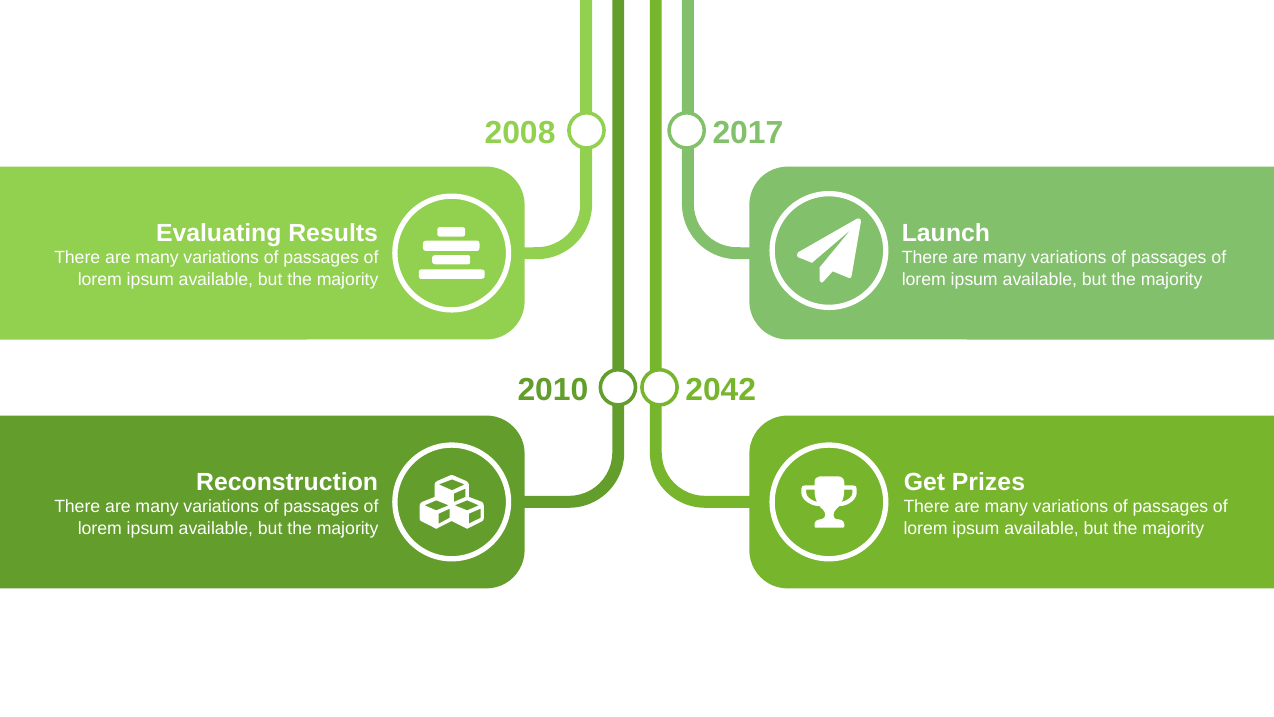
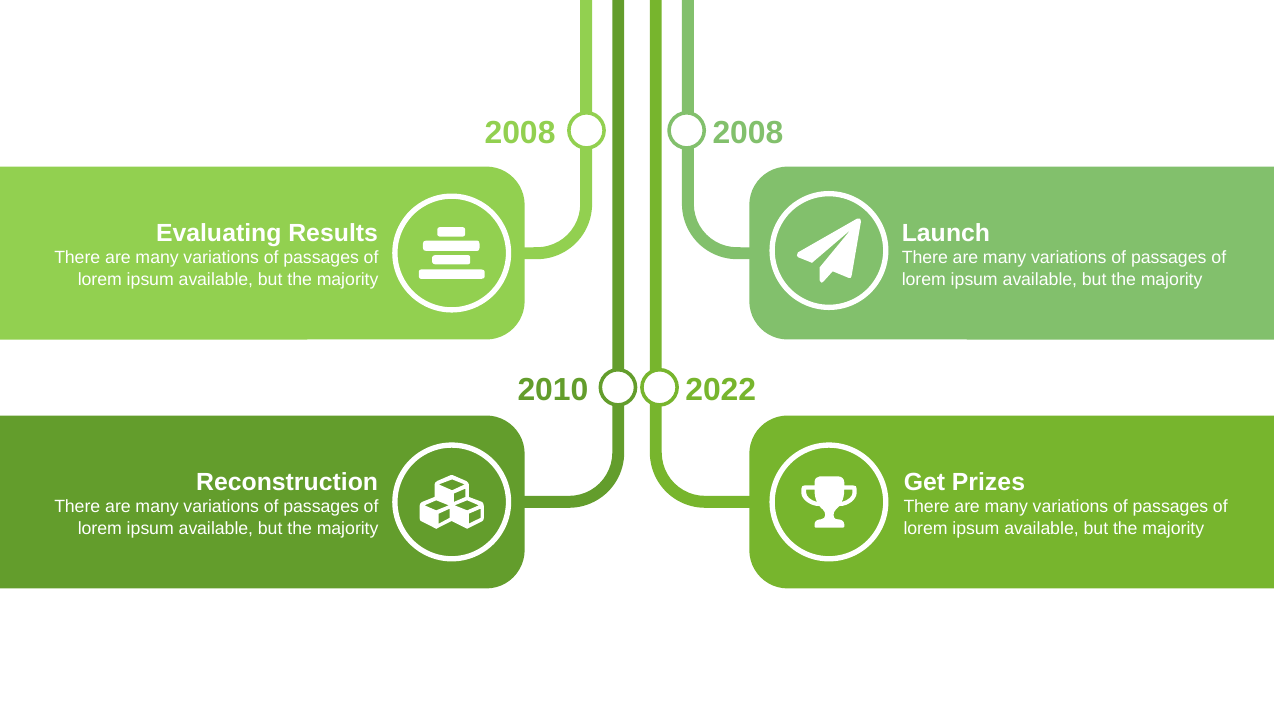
2017 at (748, 133): 2017 -> 2008
2042: 2042 -> 2022
